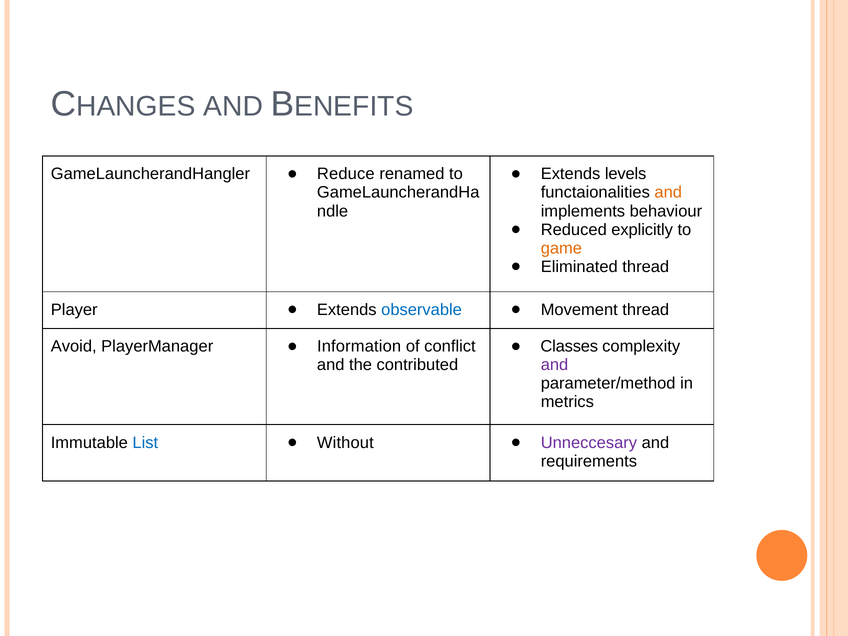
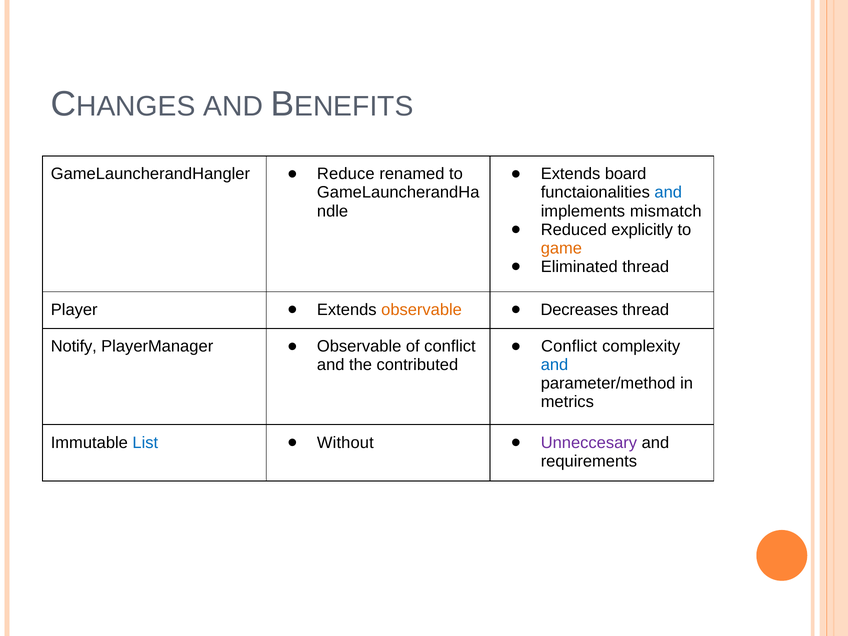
levels: levels -> board
and at (668, 193) colour: orange -> blue
behaviour: behaviour -> mismatch
observable at (422, 310) colour: blue -> orange
Movement: Movement -> Decreases
Classes at (569, 346): Classes -> Conflict
Avoid: Avoid -> Notify
Information at (359, 346): Information -> Observable
and at (555, 365) colour: purple -> blue
